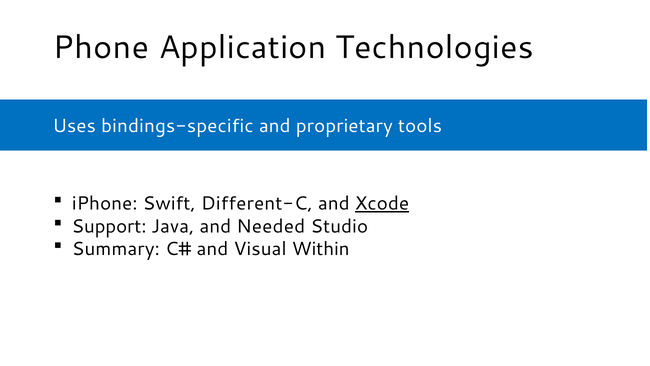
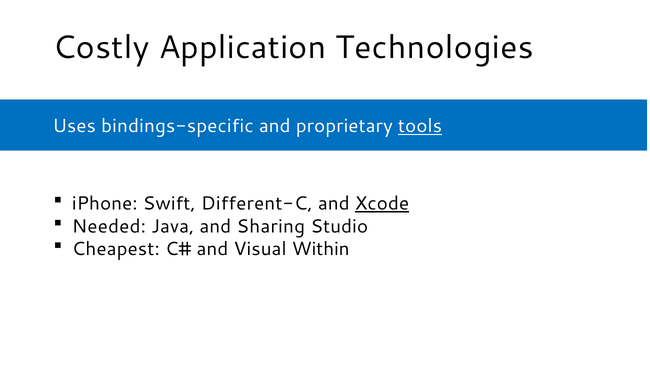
Phone: Phone -> Costly
tools underline: none -> present
Support: Support -> Needed
Needed: Needed -> Sharing
Summary: Summary -> Cheapest
